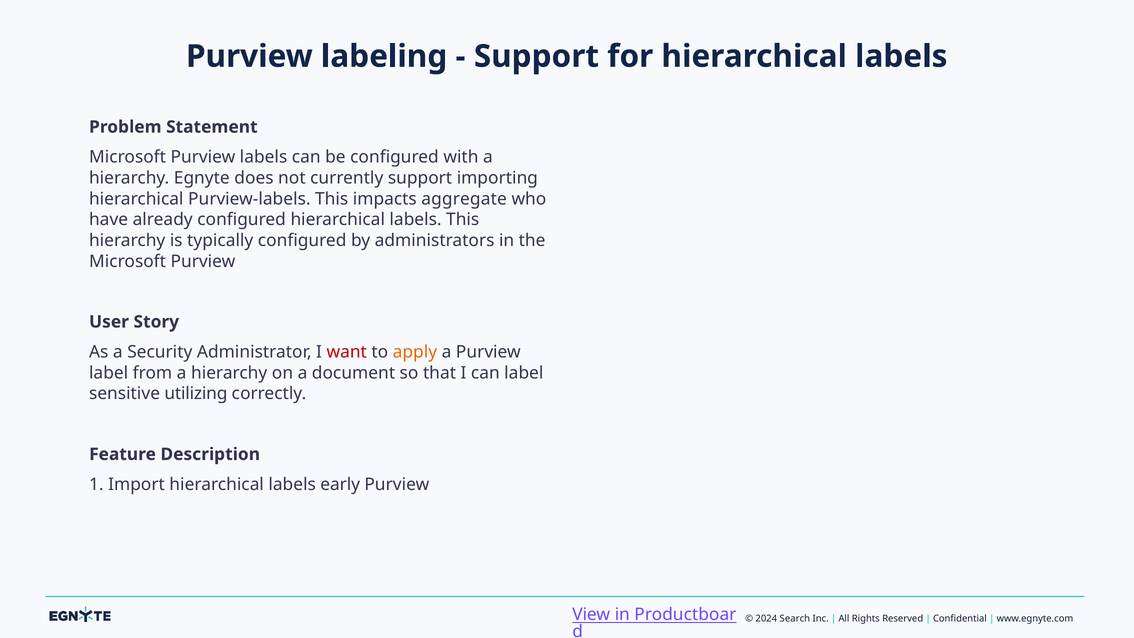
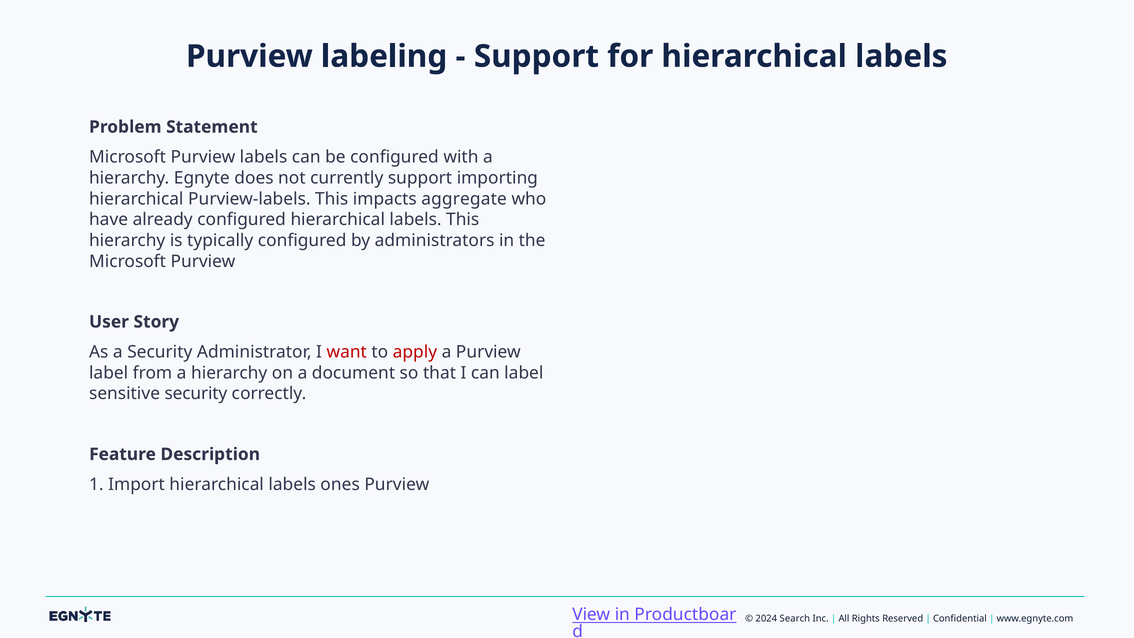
apply colour: orange -> red
sensitive utilizing: utilizing -> security
early: early -> ones
